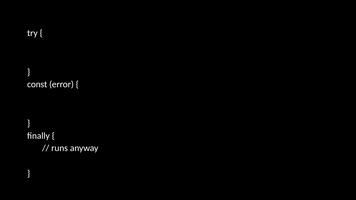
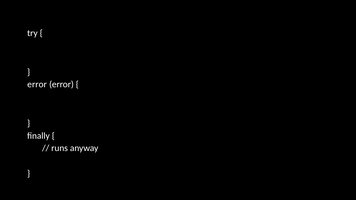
const at (37, 85): const -> error
